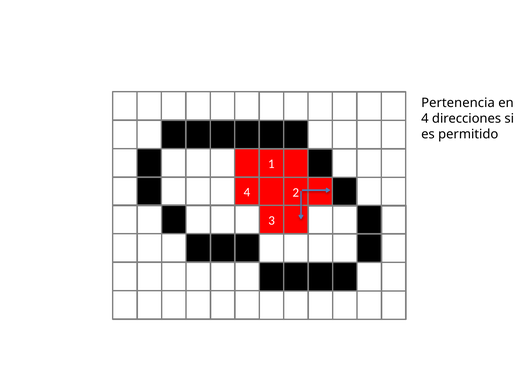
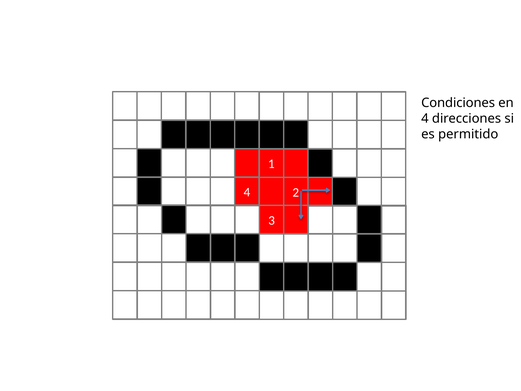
Pertenencia: Pertenencia -> Condiciones
